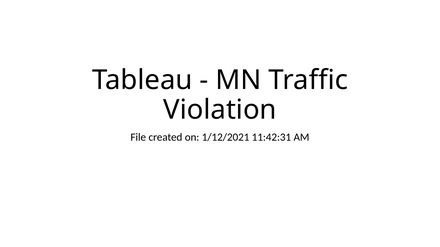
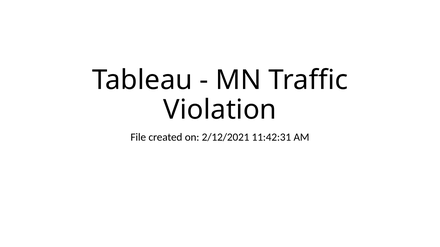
1/12/2021: 1/12/2021 -> 2/12/2021
